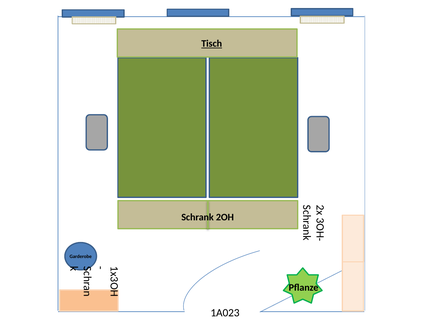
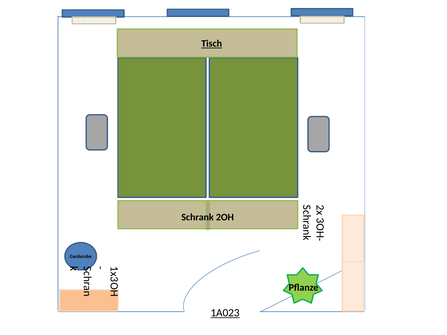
1A023 underline: none -> present
